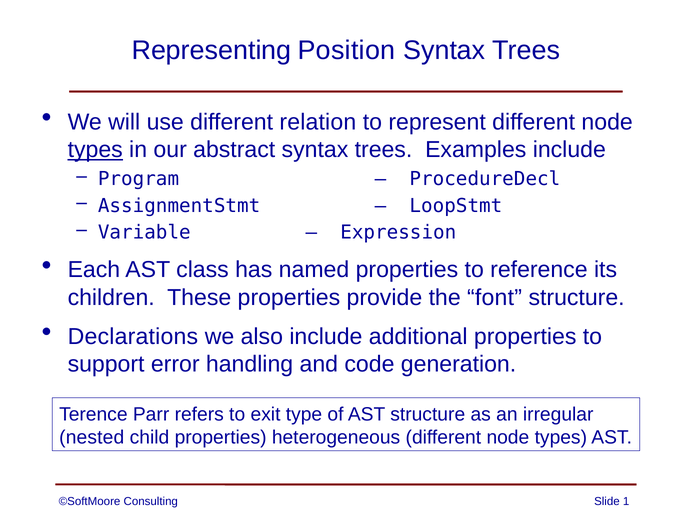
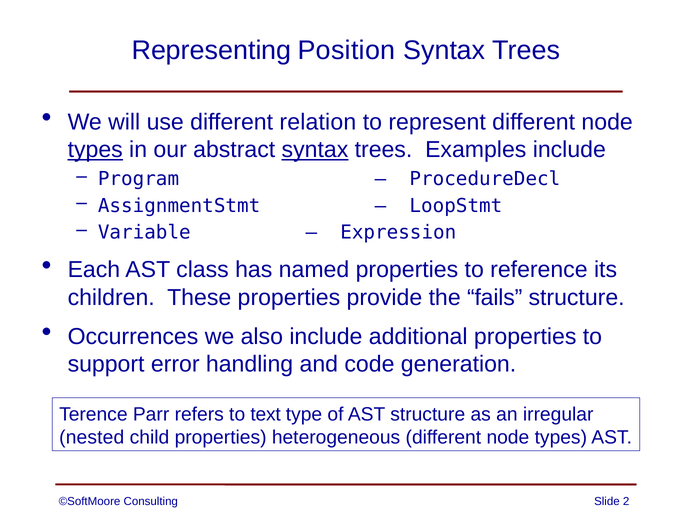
syntax at (315, 150) underline: none -> present
font: font -> fails
Declarations: Declarations -> Occurrences
exit: exit -> text
1: 1 -> 2
